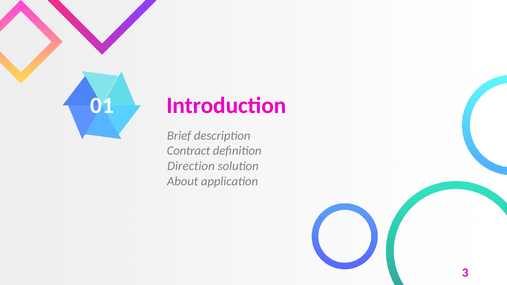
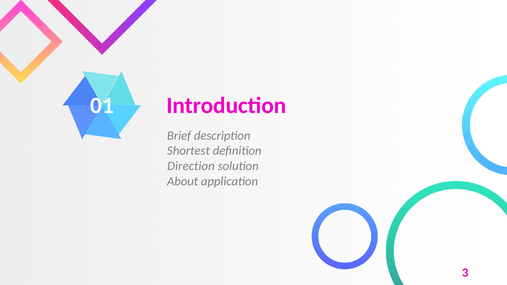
Contract: Contract -> Shortest
